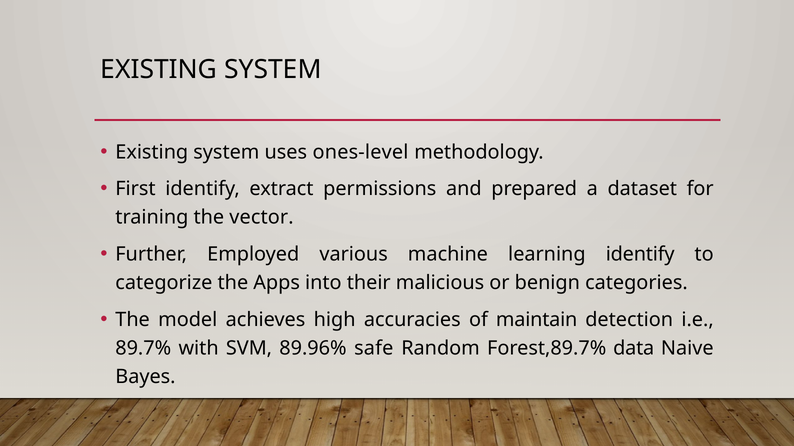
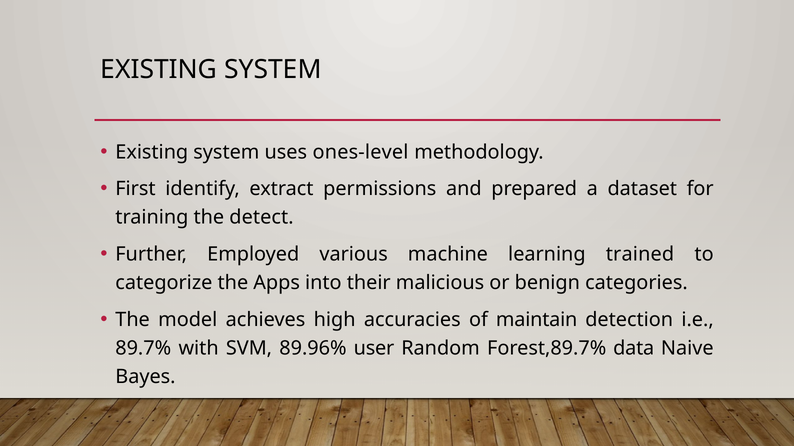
vector: vector -> detect
learning identify: identify -> trained
safe: safe -> user
